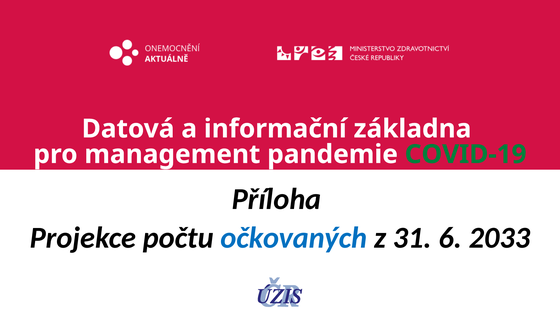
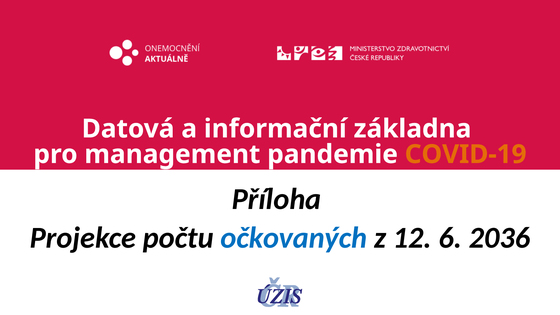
COVID-19 colour: green -> orange
31: 31 -> 12
2033: 2033 -> 2036
